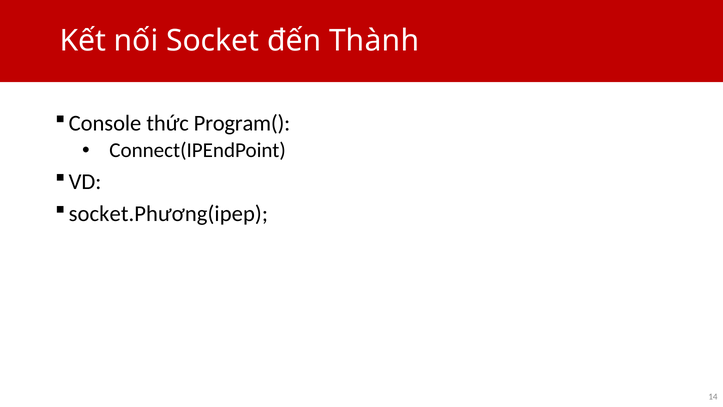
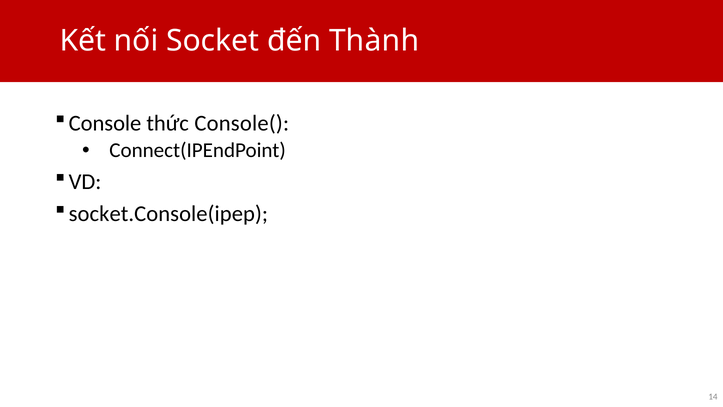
Program(: Program( -> Console(
socket.Phương(ipep: socket.Phương(ipep -> socket.Console(ipep
